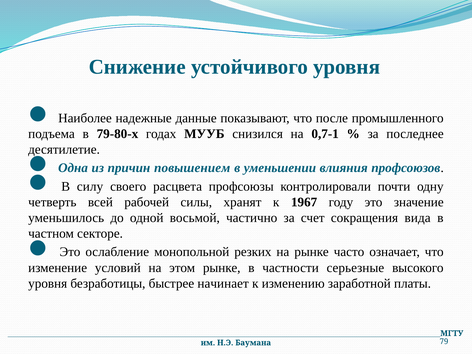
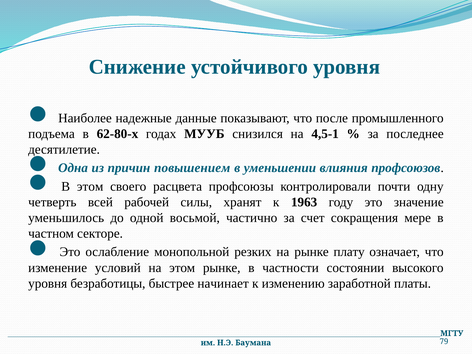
79-80-х: 79-80-х -> 62-80-х
0,7-1: 0,7-1 -> 4,5-1
В силу: силу -> этом
1967: 1967 -> 1963
вида: вида -> мере
часто: часто -> плату
серьезные: серьезные -> состоянии
